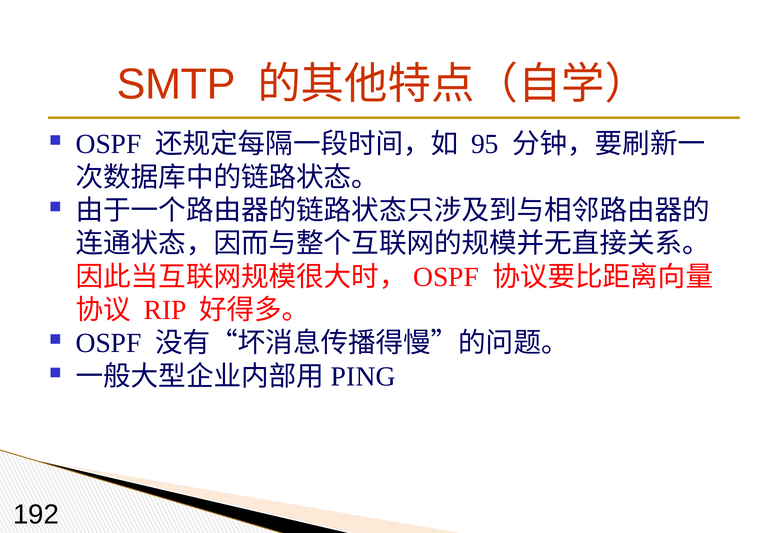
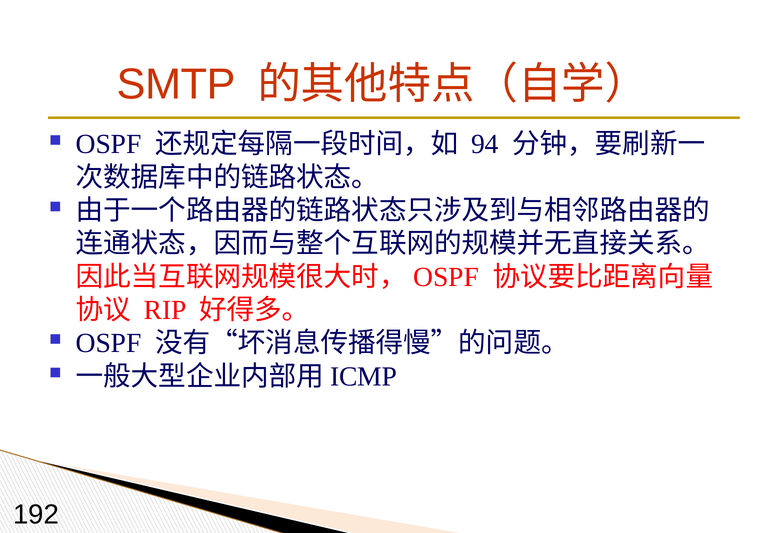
95: 95 -> 94
PING: PING -> ICMP
